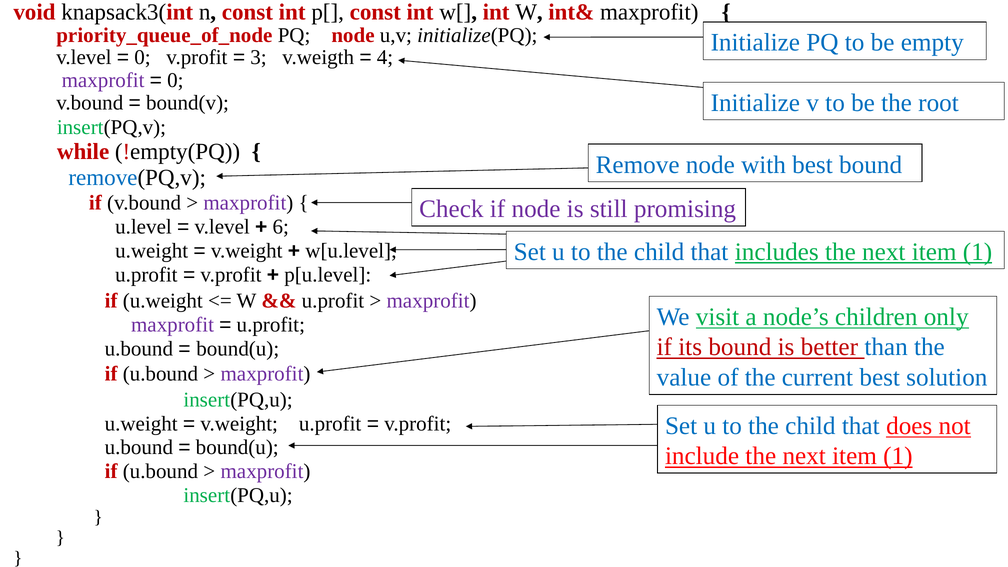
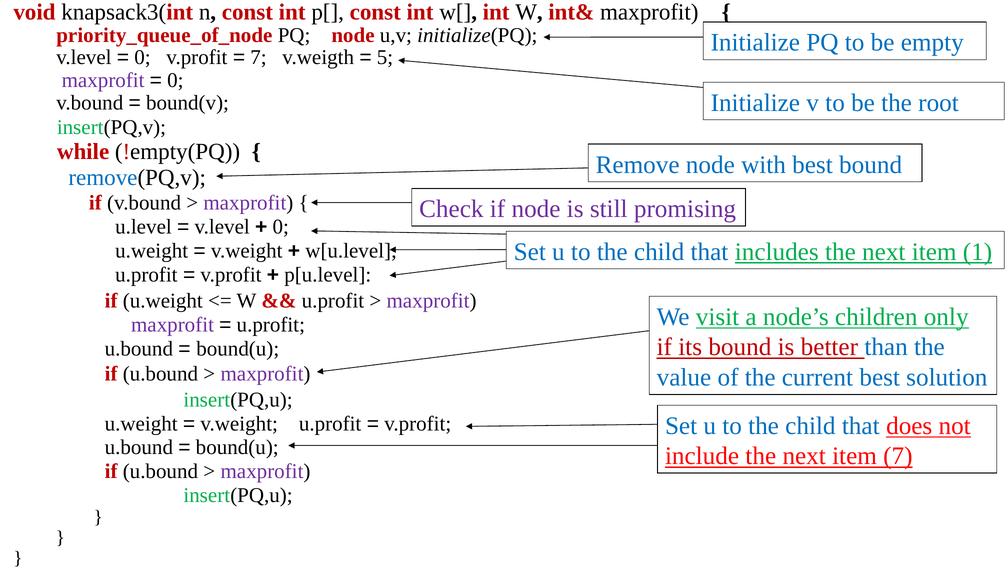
3 at (258, 58): 3 -> 7
4: 4 -> 5
6 at (281, 227): 6 -> 0
1 at (898, 456): 1 -> 7
